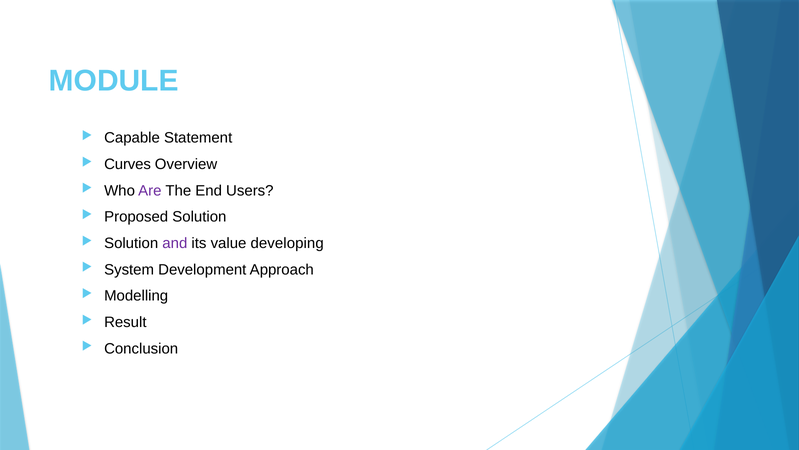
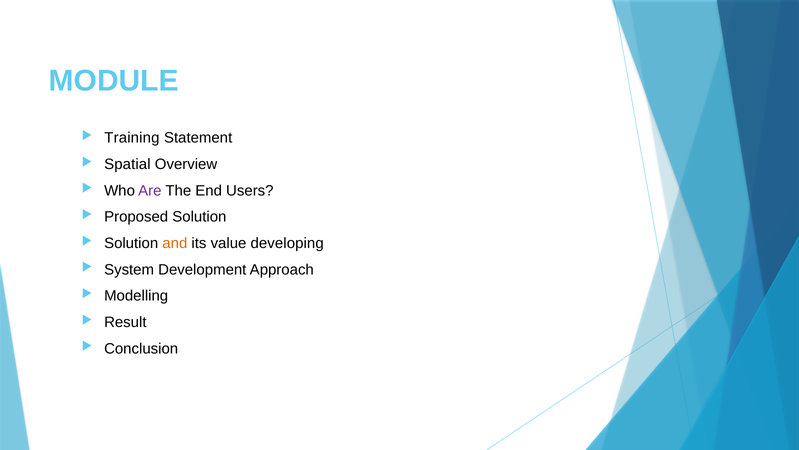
Capable: Capable -> Training
Curves: Curves -> Spatial
and colour: purple -> orange
